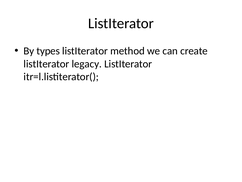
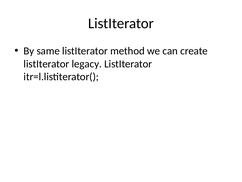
types: types -> same
